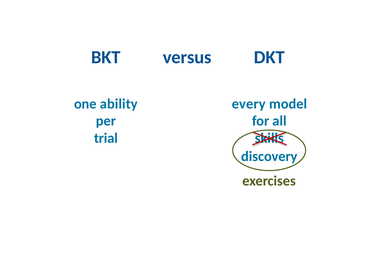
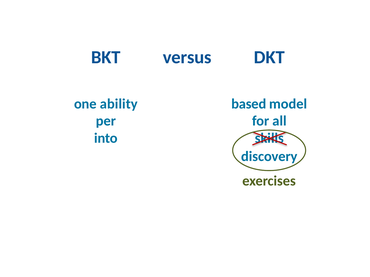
every: every -> based
trial: trial -> into
